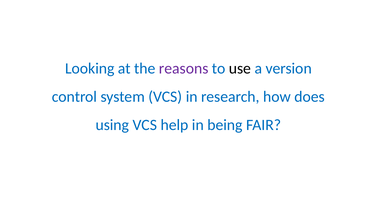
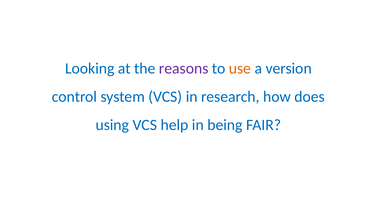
use colour: black -> orange
